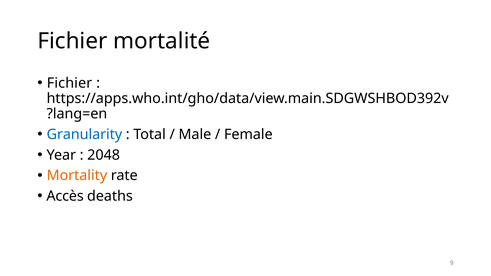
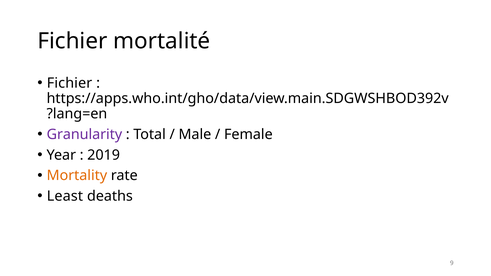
Granularity colour: blue -> purple
2048: 2048 -> 2019
Accès: Accès -> Least
